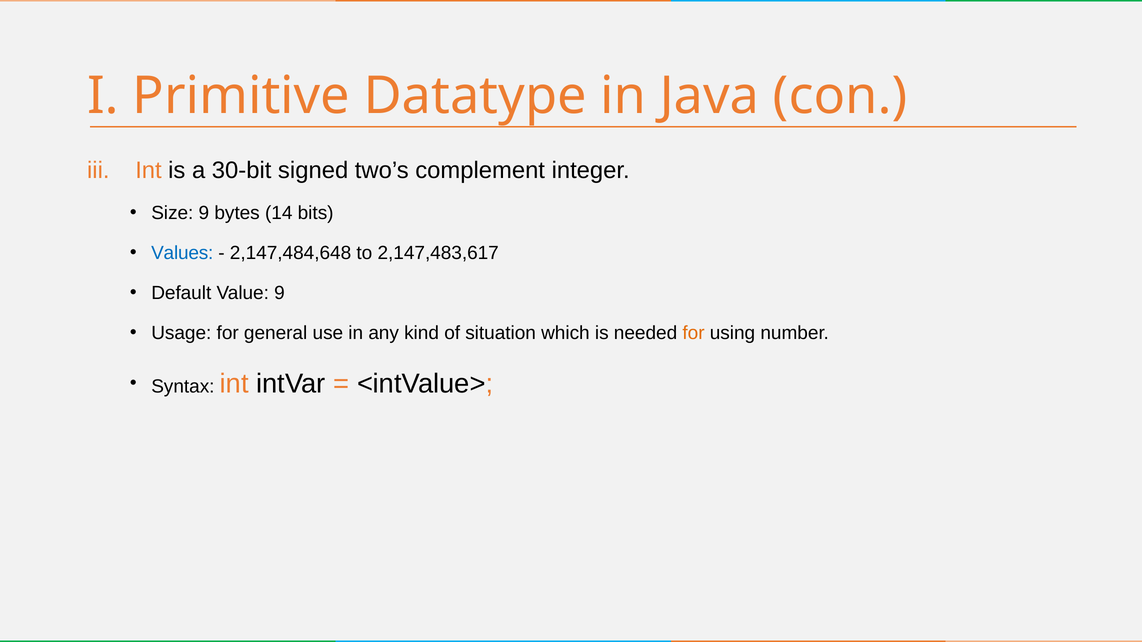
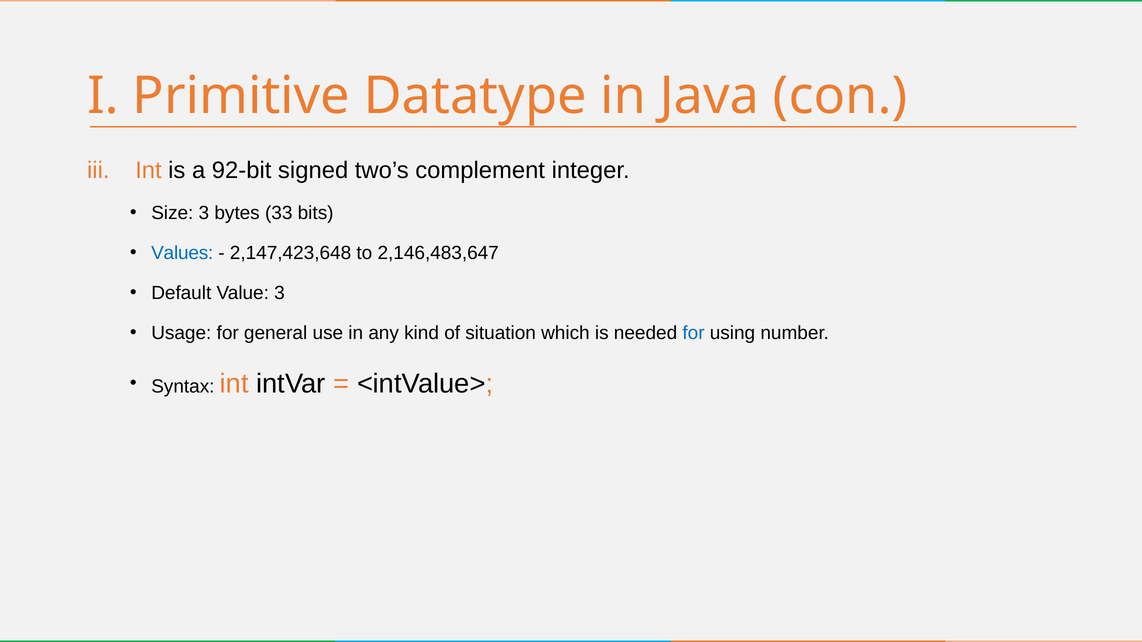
30-bit: 30-bit -> 92-bit
Size 9: 9 -> 3
14: 14 -> 33
2,147,484,648: 2,147,484,648 -> 2,147,423,648
2,147,483,617: 2,147,483,617 -> 2,146,483,647
Value 9: 9 -> 3
for at (694, 333) colour: orange -> blue
